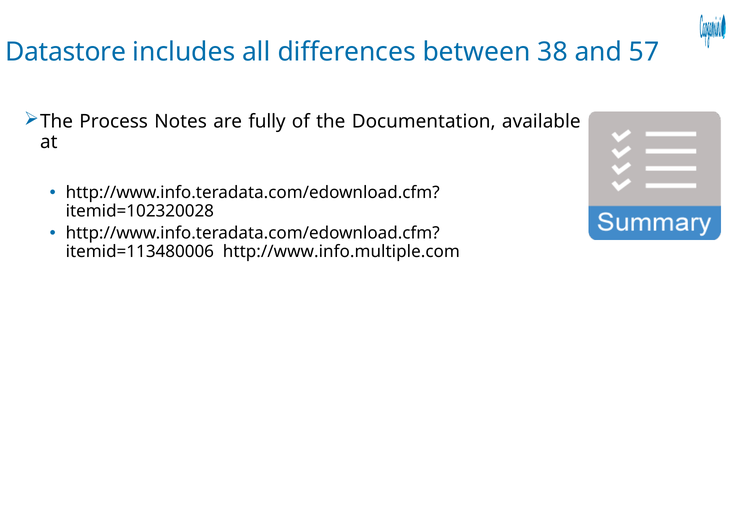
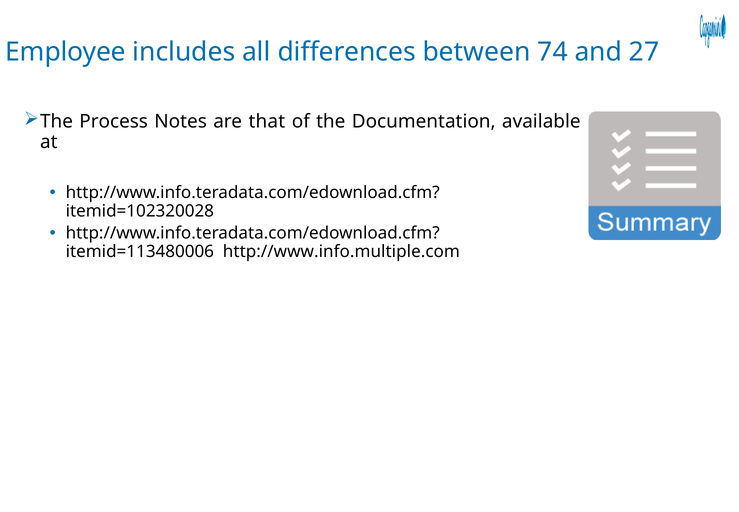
Datastore: Datastore -> Employee
38: 38 -> 74
57: 57 -> 27
fully: fully -> that
